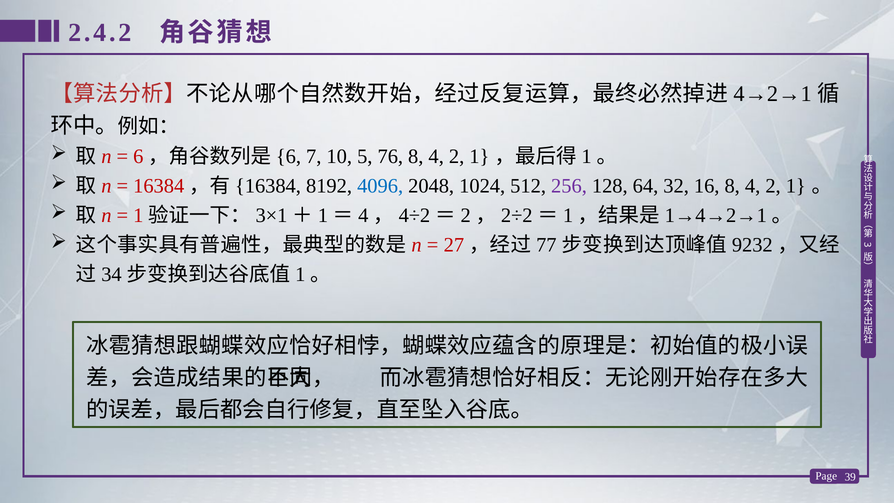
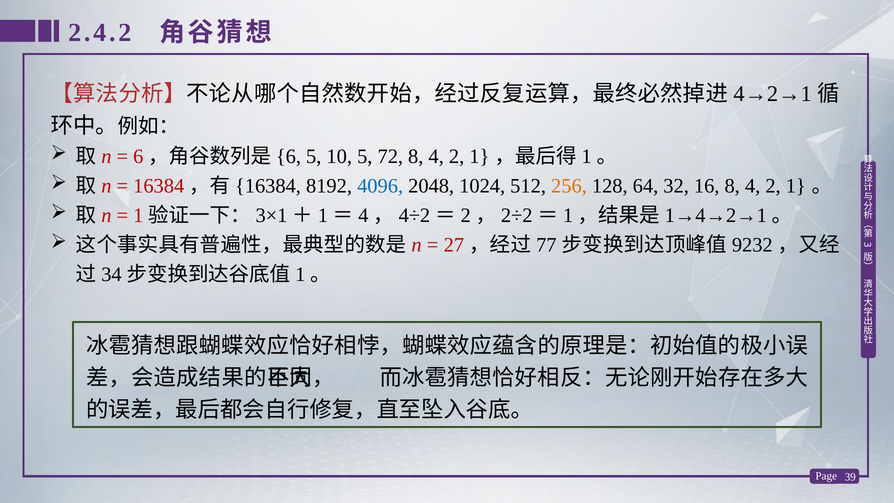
7 at (314, 157): 7 -> 5
76: 76 -> 72
256 colour: purple -> orange
